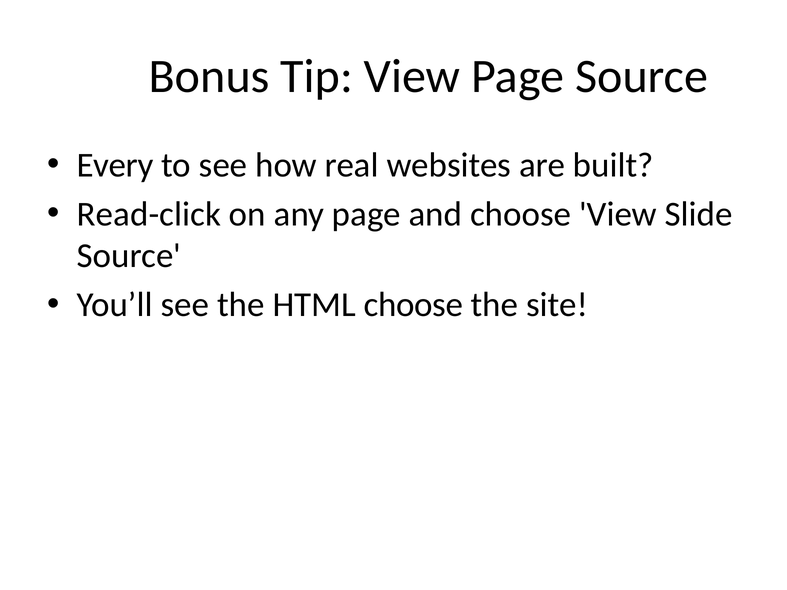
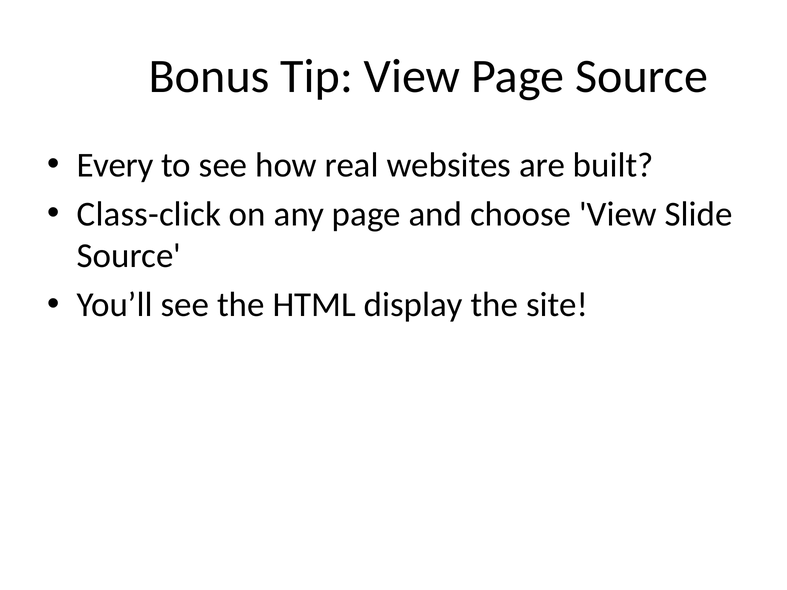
Read-click: Read-click -> Class-click
HTML choose: choose -> display
